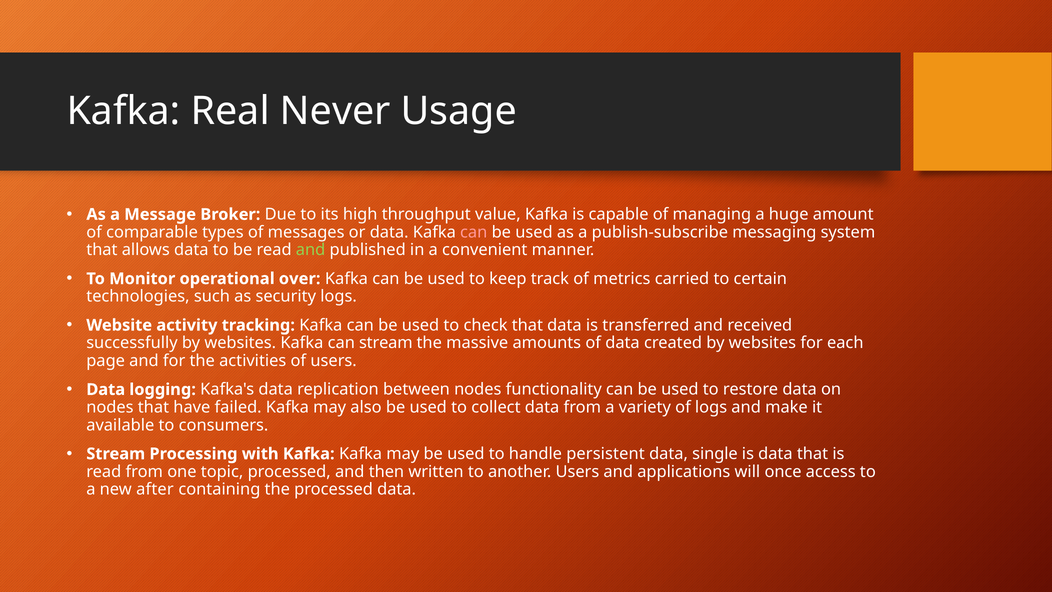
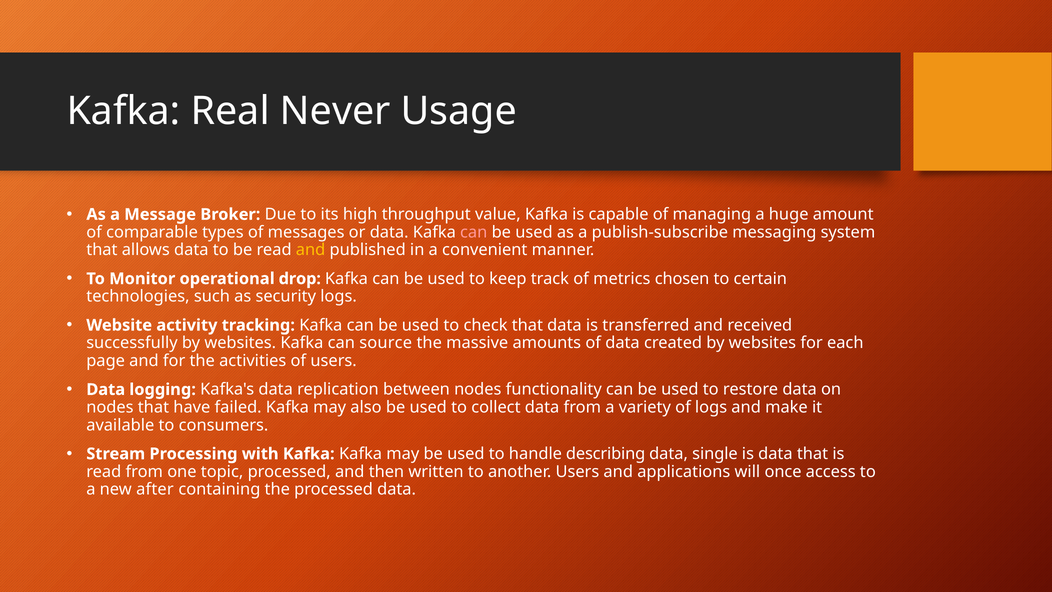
and at (311, 250) colour: light green -> yellow
over: over -> drop
carried: carried -> chosen
can stream: stream -> source
persistent: persistent -> describing
